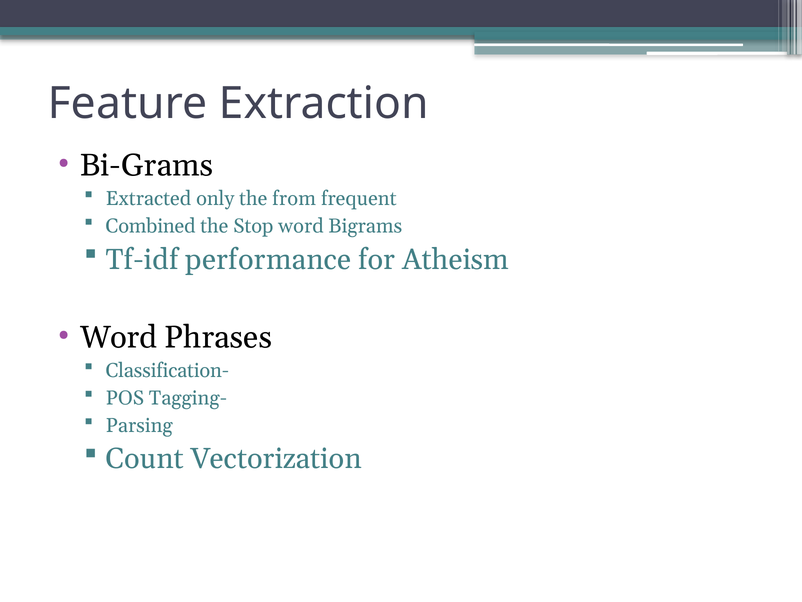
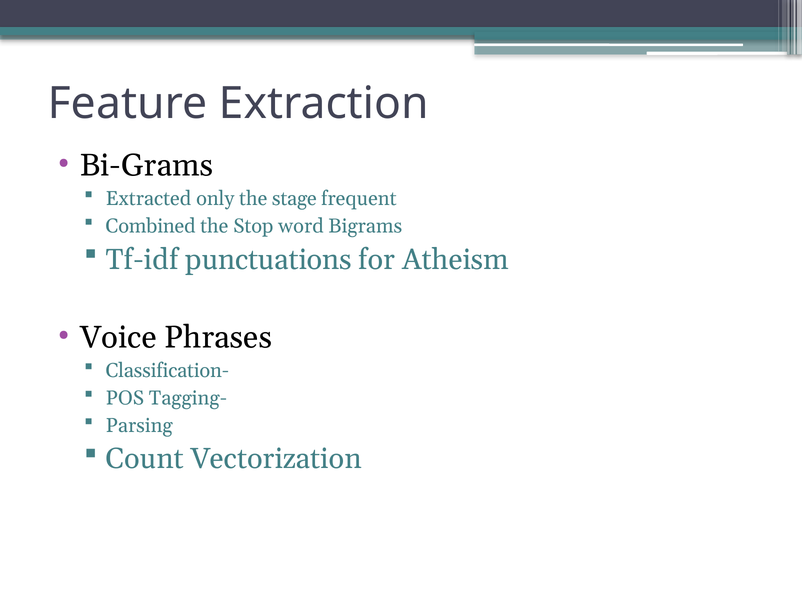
from: from -> stage
performance: performance -> punctuations
Word at (119, 337): Word -> Voice
